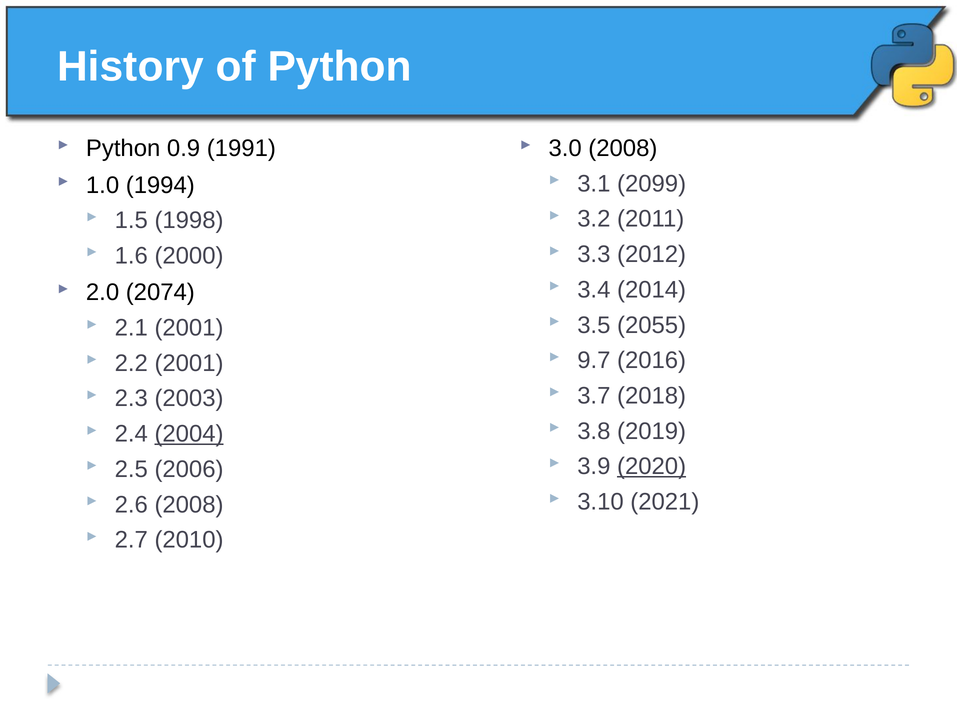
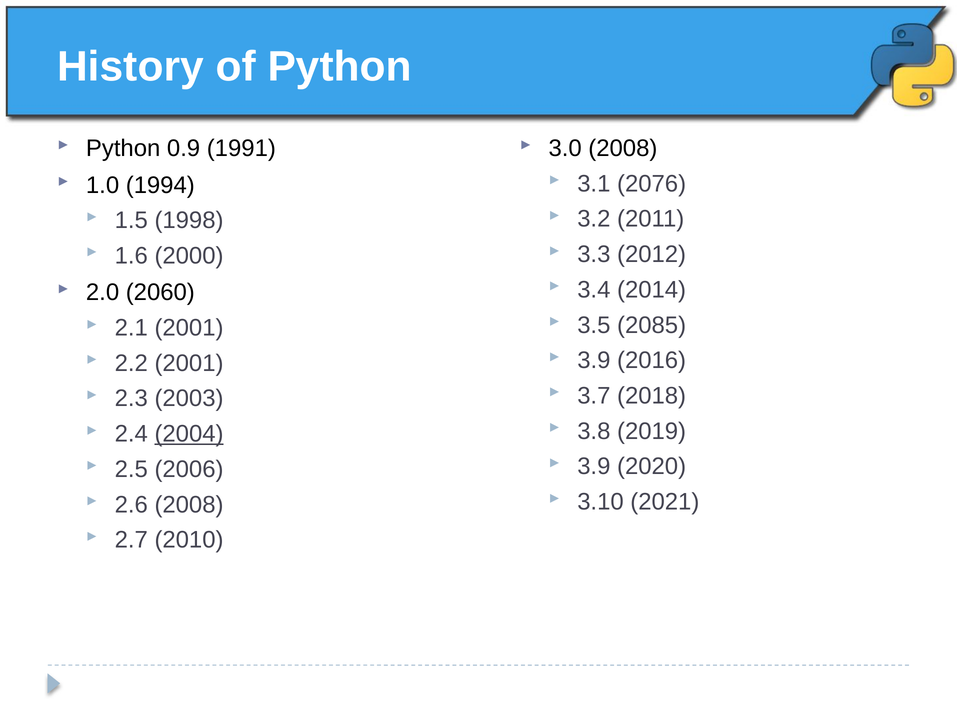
2099: 2099 -> 2076
2074: 2074 -> 2060
2055: 2055 -> 2085
9.7 at (594, 360): 9.7 -> 3.9
2020 underline: present -> none
